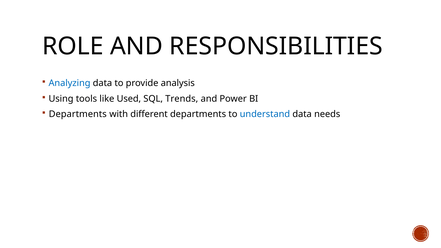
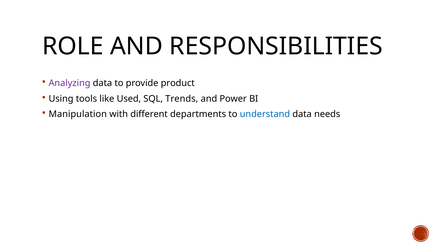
Analyzing colour: blue -> purple
analysis: analysis -> product
Departments at (78, 114): Departments -> Manipulation
